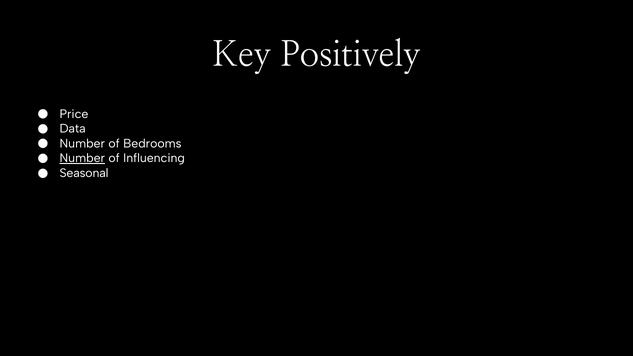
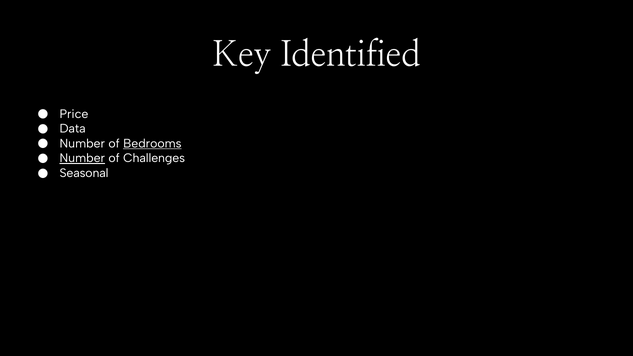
Positively: Positively -> Identified
Bedrooms underline: none -> present
Influencing: Influencing -> Challenges
